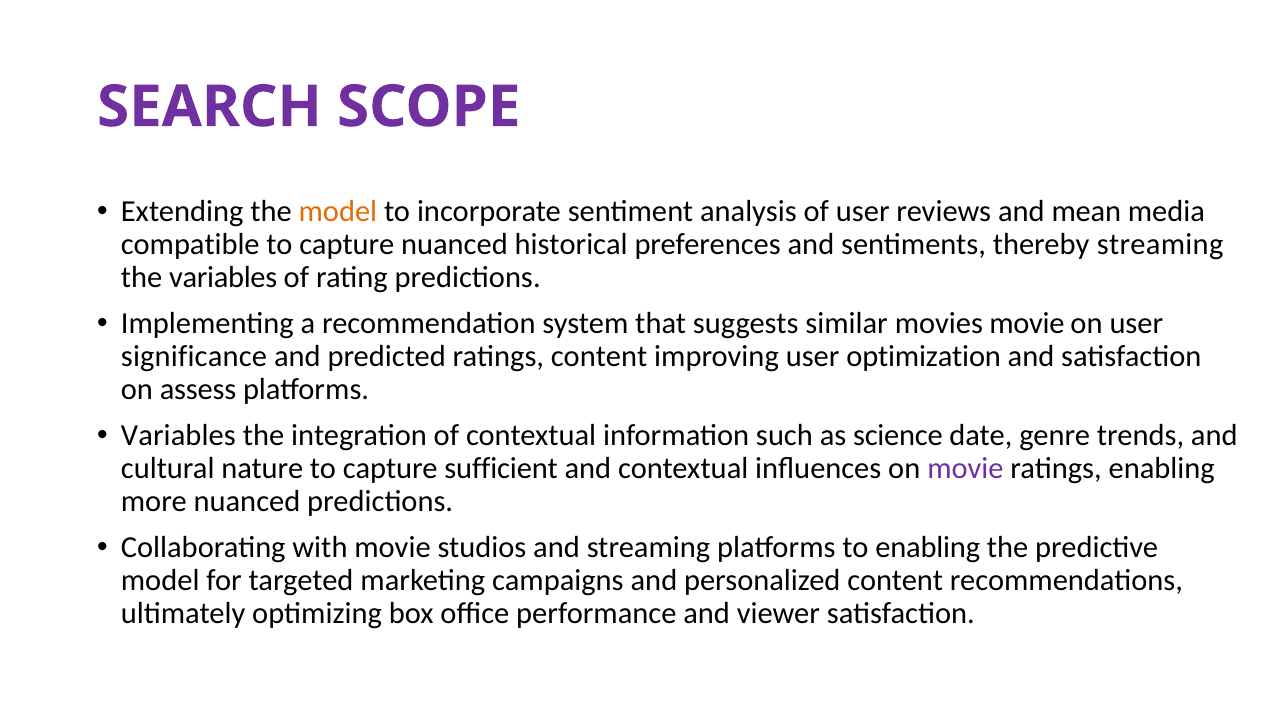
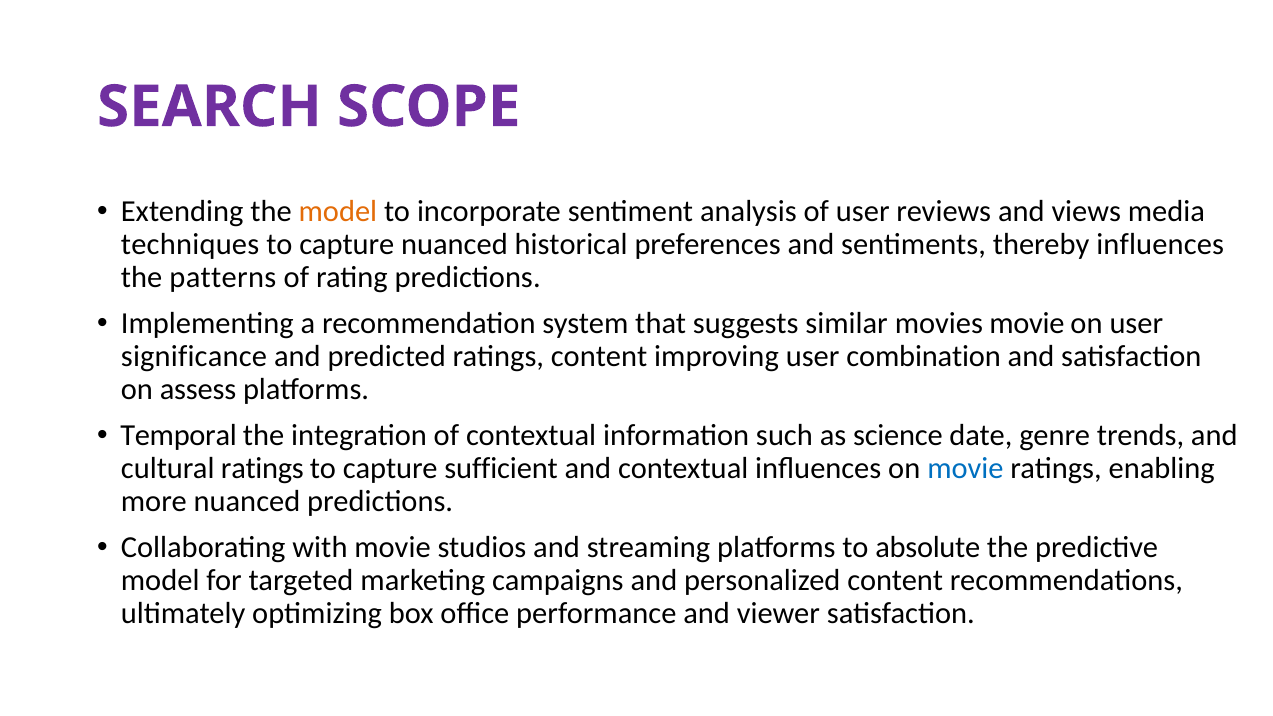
mean: mean -> views
compatible: compatible -> techniques
thereby streaming: streaming -> influences
the variables: variables -> patterns
optimization: optimization -> combination
Variables at (178, 436): Variables -> Temporal
cultural nature: nature -> ratings
movie at (965, 469) colour: purple -> blue
to enabling: enabling -> absolute
